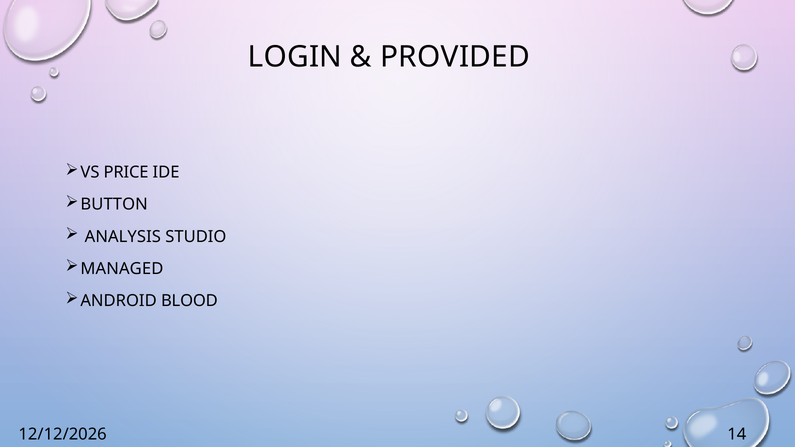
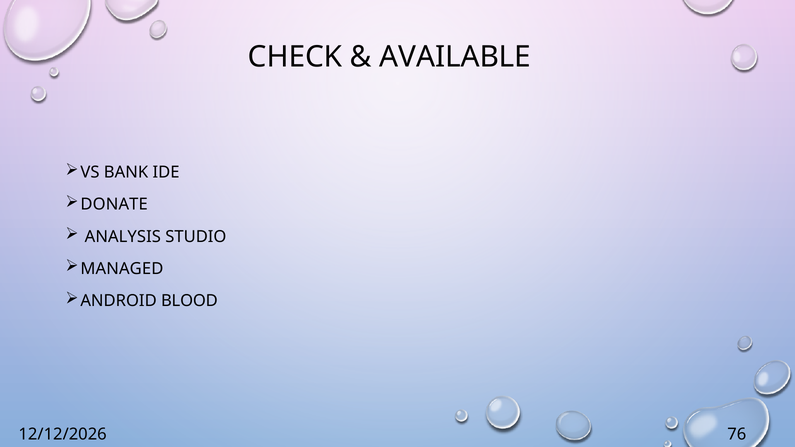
LOGIN: LOGIN -> CHECK
PROVIDED: PROVIDED -> AVAILABLE
PRICE: PRICE -> BANK
BUTTON: BUTTON -> DONATE
14: 14 -> 76
